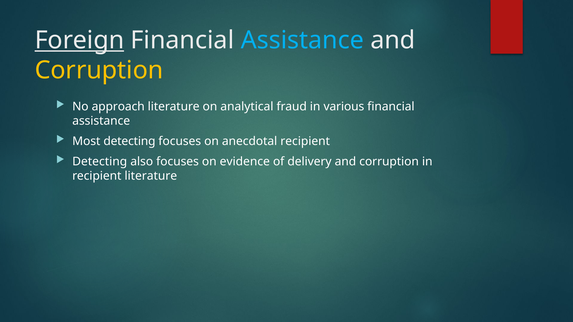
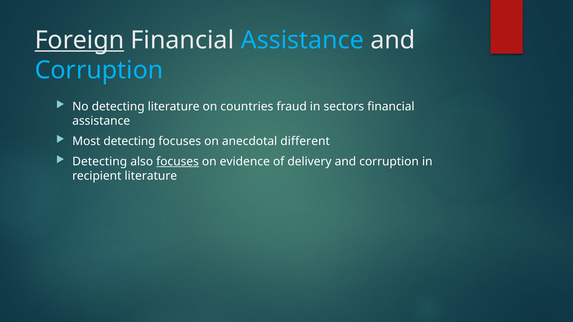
Corruption at (99, 70) colour: yellow -> light blue
No approach: approach -> detecting
analytical: analytical -> countries
various: various -> sectors
anecdotal recipient: recipient -> different
focuses at (178, 162) underline: none -> present
